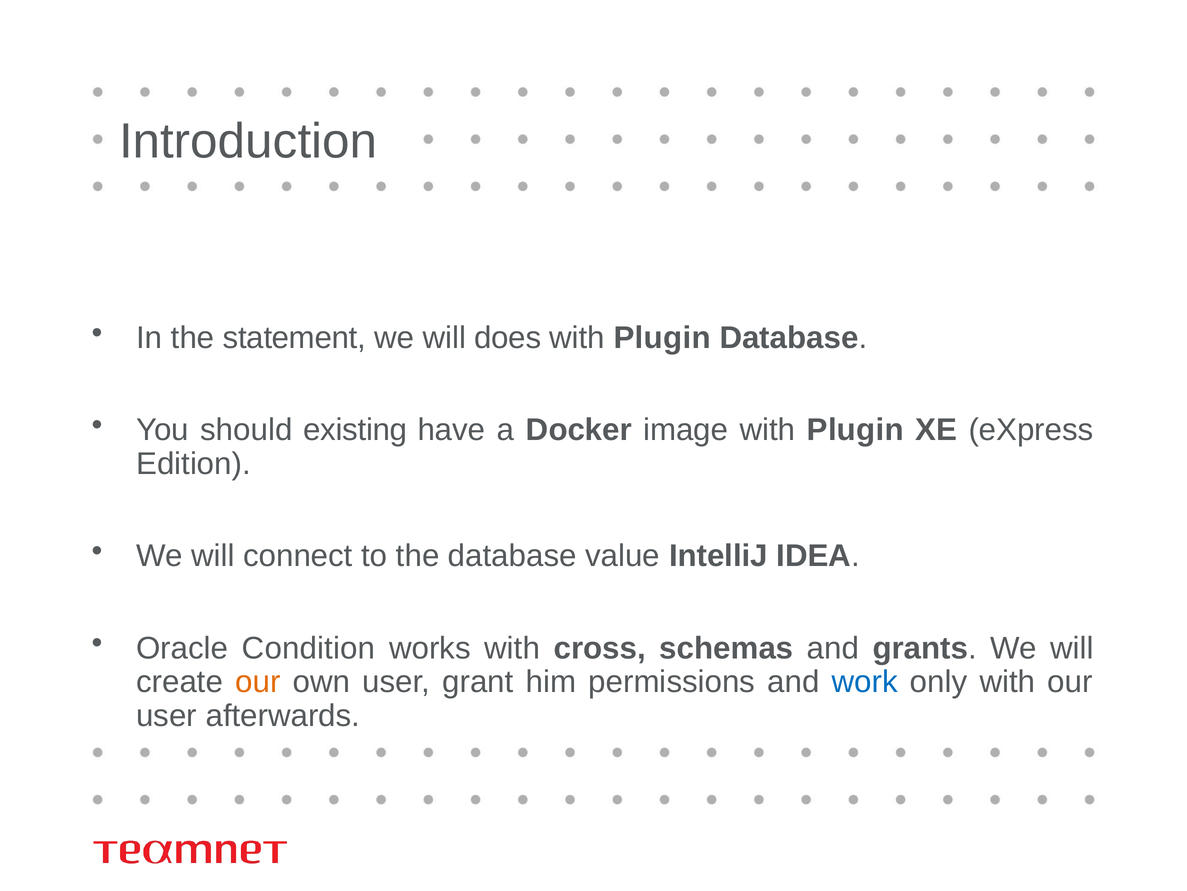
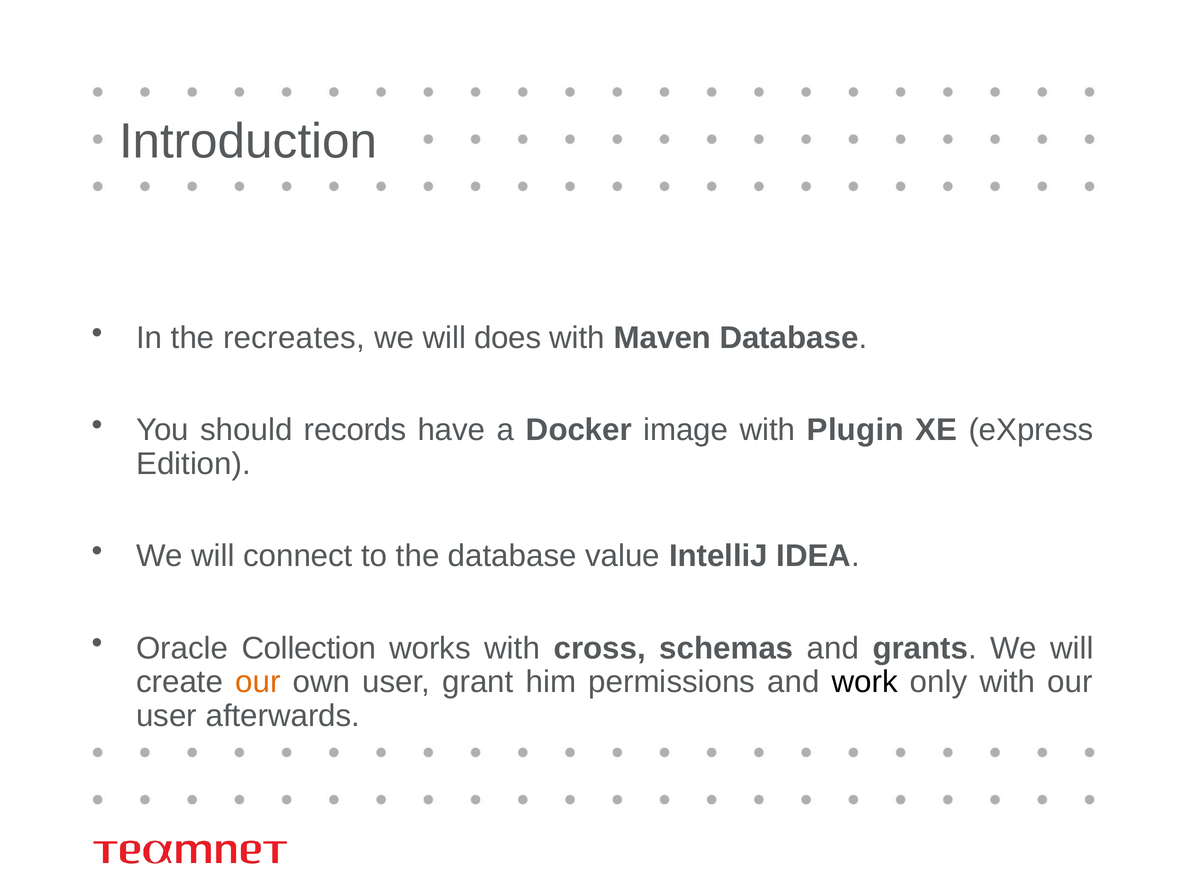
statement: statement -> recreates
Plugin at (662, 338): Plugin -> Maven
existing: existing -> records
Condition: Condition -> Collection
work colour: blue -> black
